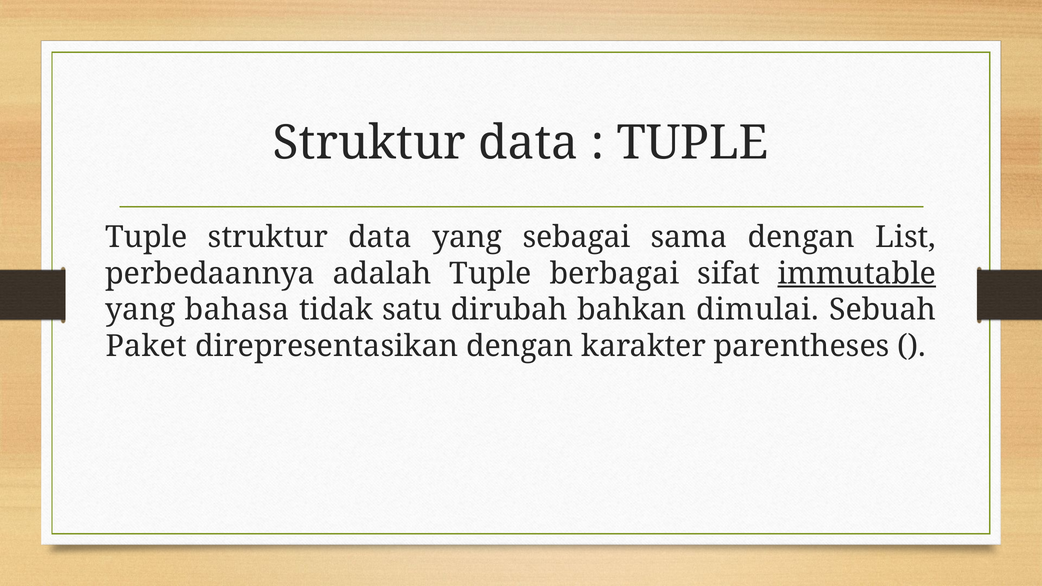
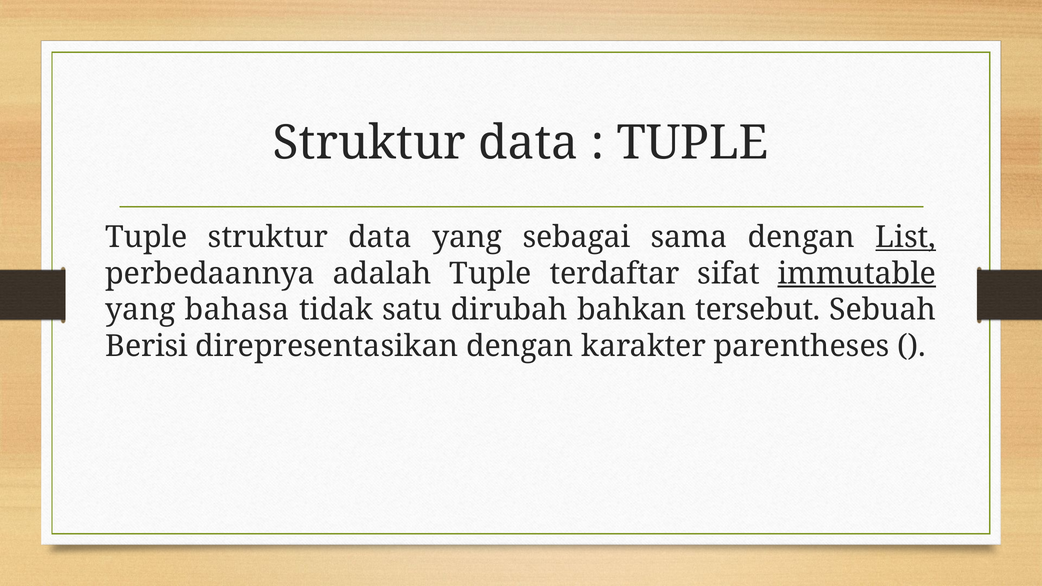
List underline: none -> present
berbagai: berbagai -> terdaftar
dimulai: dimulai -> tersebut
Paket: Paket -> Berisi
